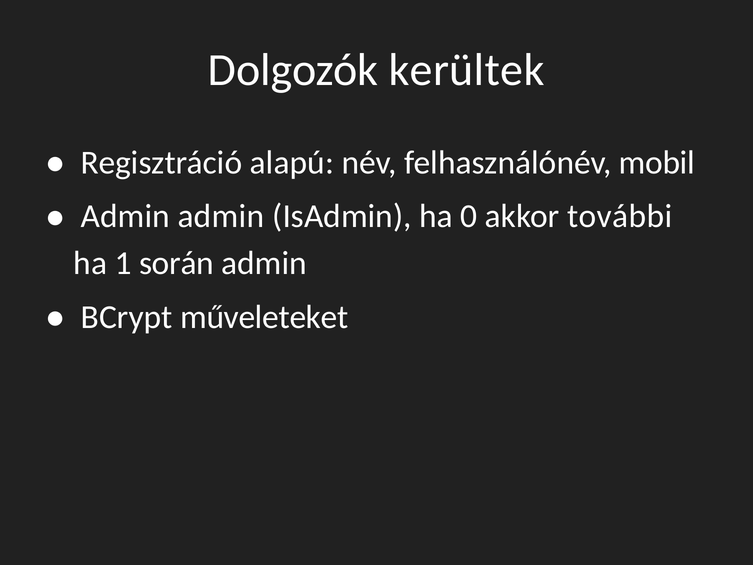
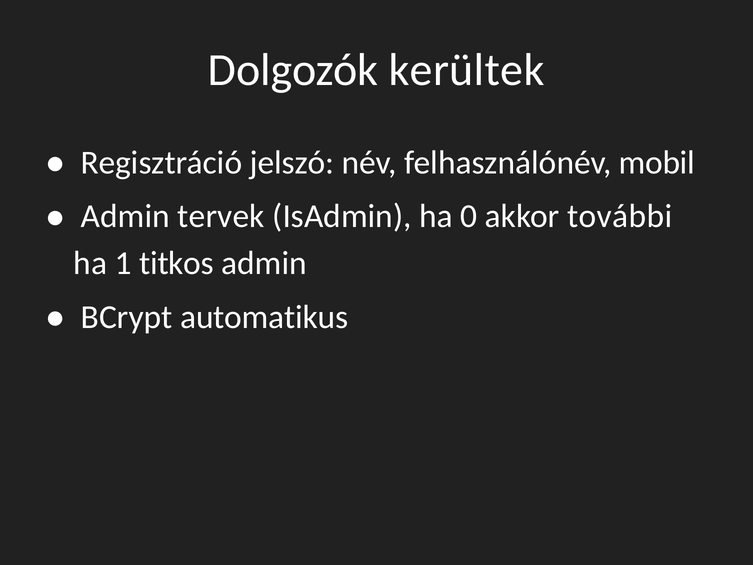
alapú: alapú -> jelszó
Admin admin: admin -> tervek
során: során -> titkos
műveleteket: műveleteket -> automatikus
